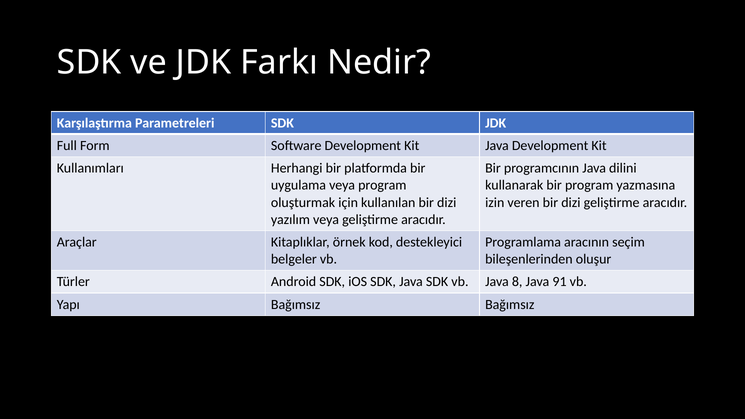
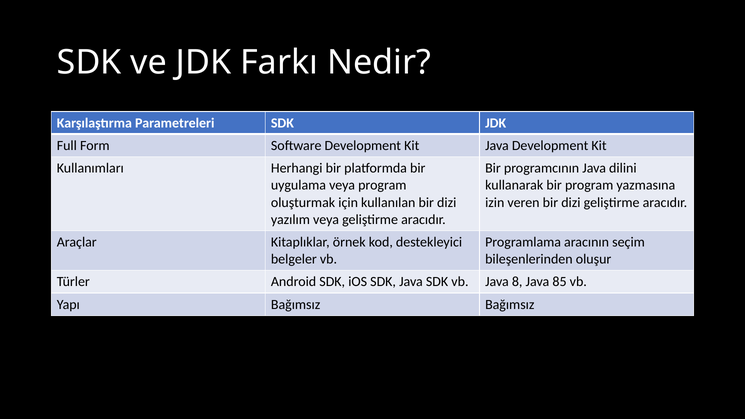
91: 91 -> 85
